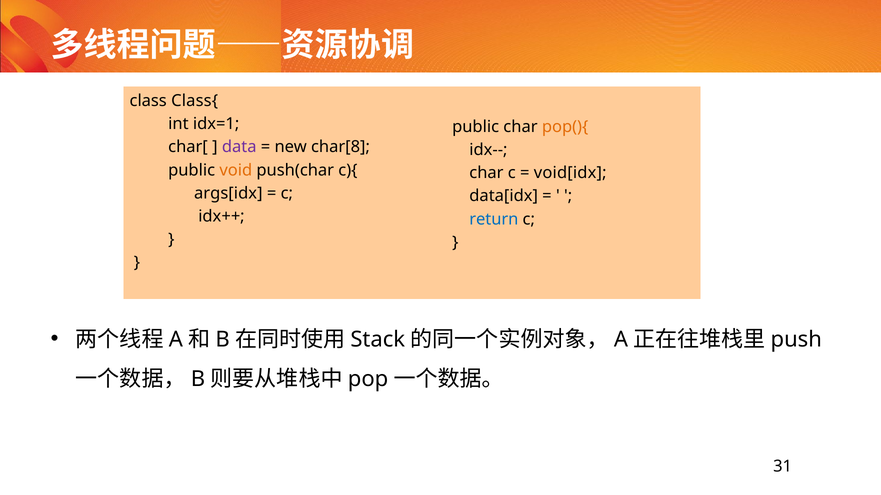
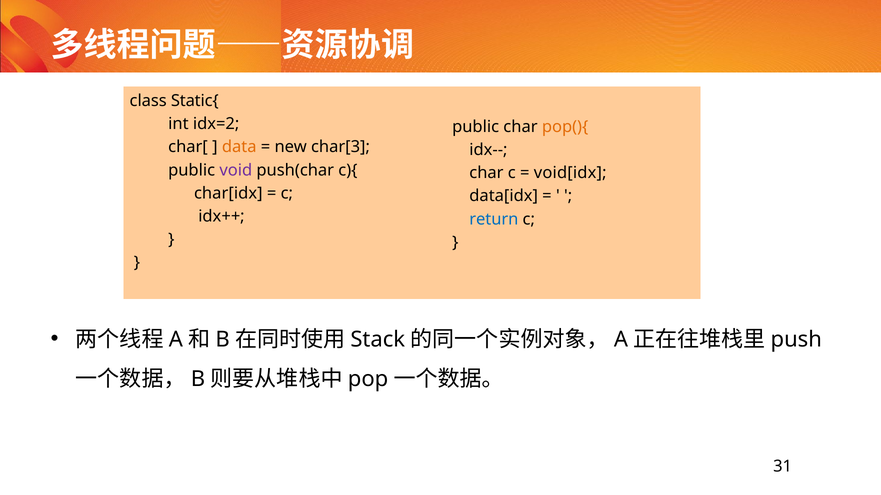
Class{: Class{ -> Static{
idx=1: idx=1 -> idx=2
data colour: purple -> orange
char[8: char[8 -> char[3
void colour: orange -> purple
args[idx: args[idx -> char[idx
